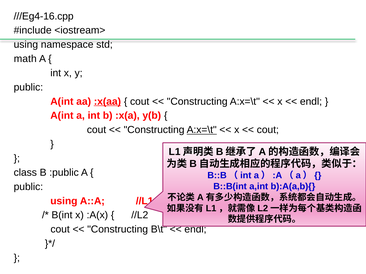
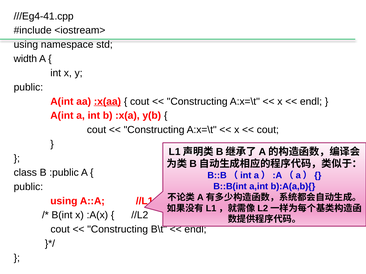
///Eg4-16.cpp: ///Eg4-16.cpp -> ///Eg4-41.cpp
math: math -> width
A:x=\t at (202, 130) underline: present -> none
